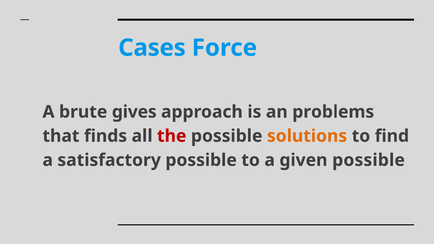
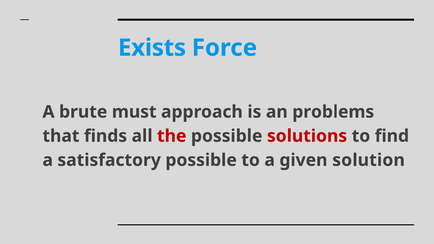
Cases: Cases -> Exists
gives: gives -> must
solutions colour: orange -> red
given possible: possible -> solution
